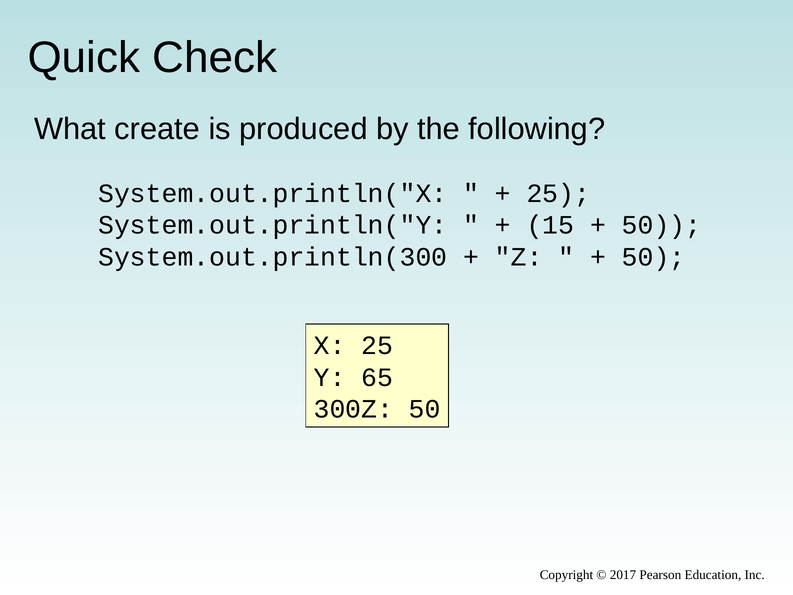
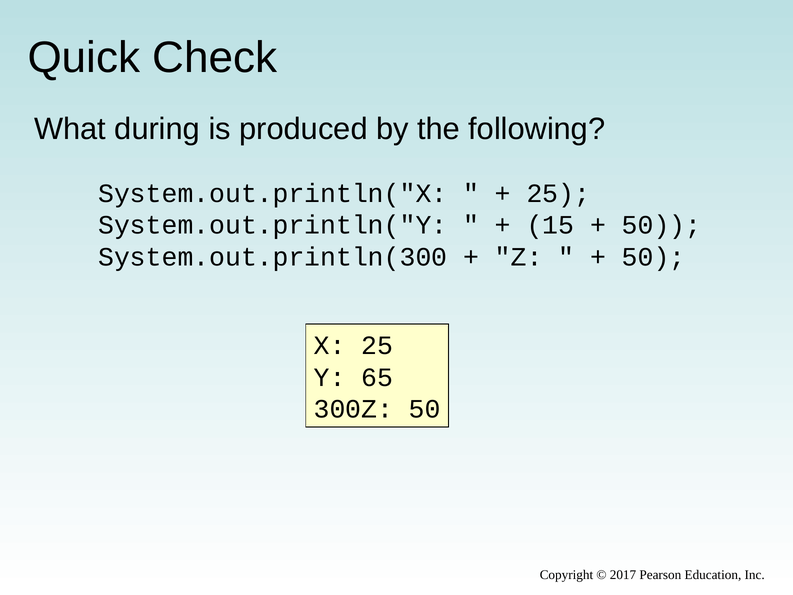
create: create -> during
